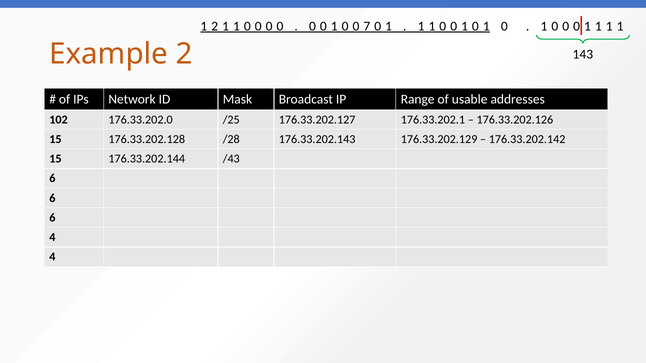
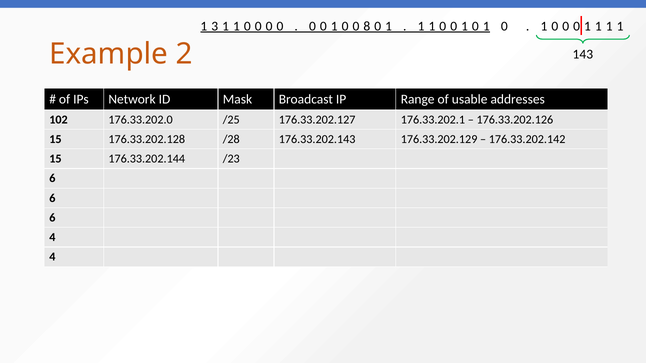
2 at (215, 26): 2 -> 3
7: 7 -> 8
/43: /43 -> /23
